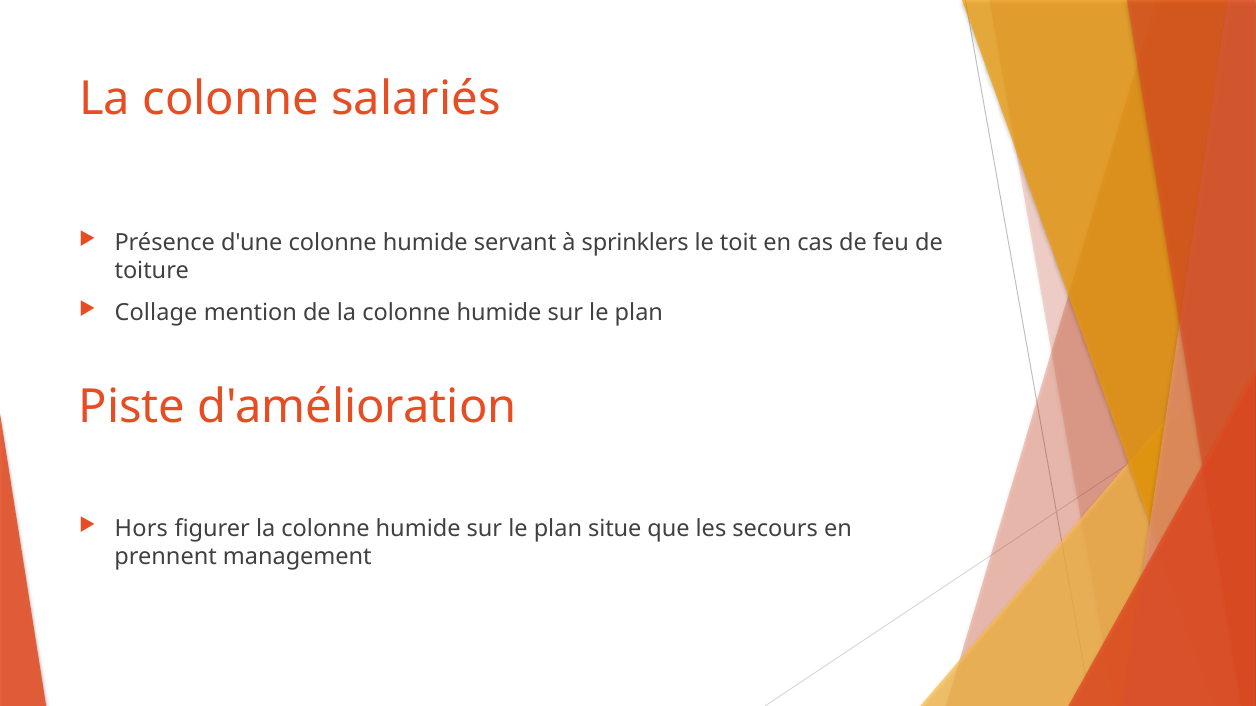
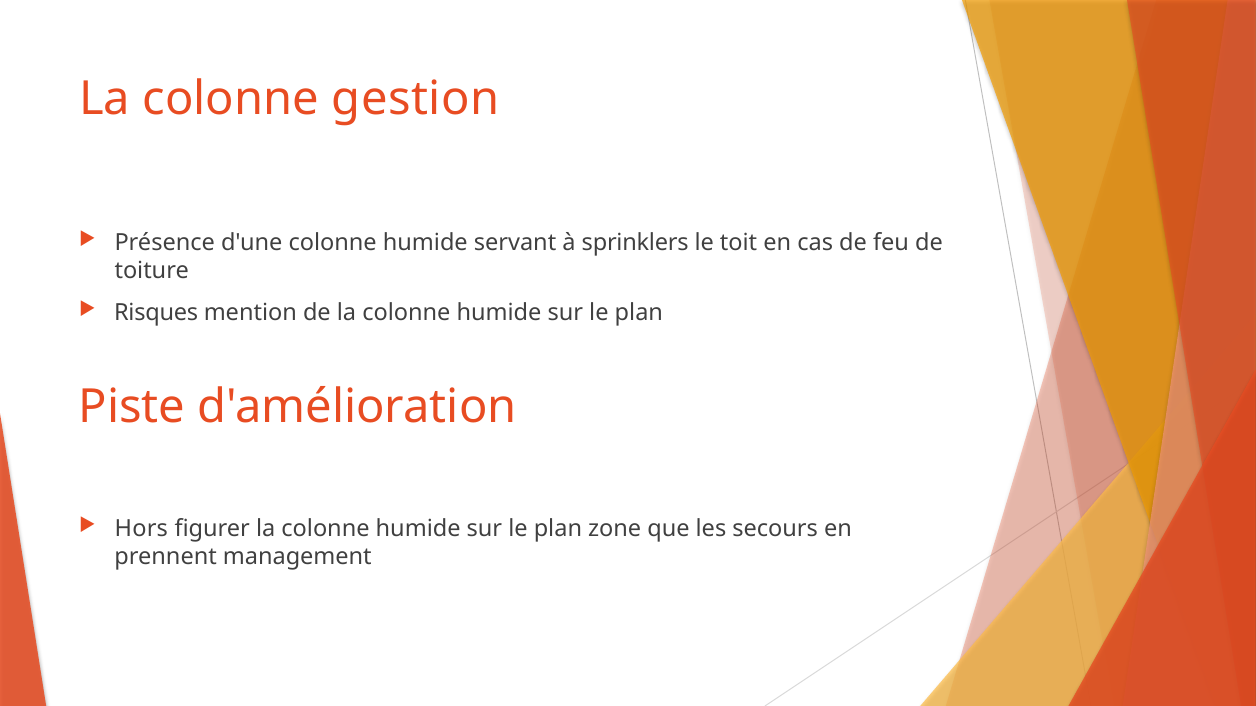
salariés: salariés -> gestion
Collage: Collage -> Risques
situe: situe -> zone
